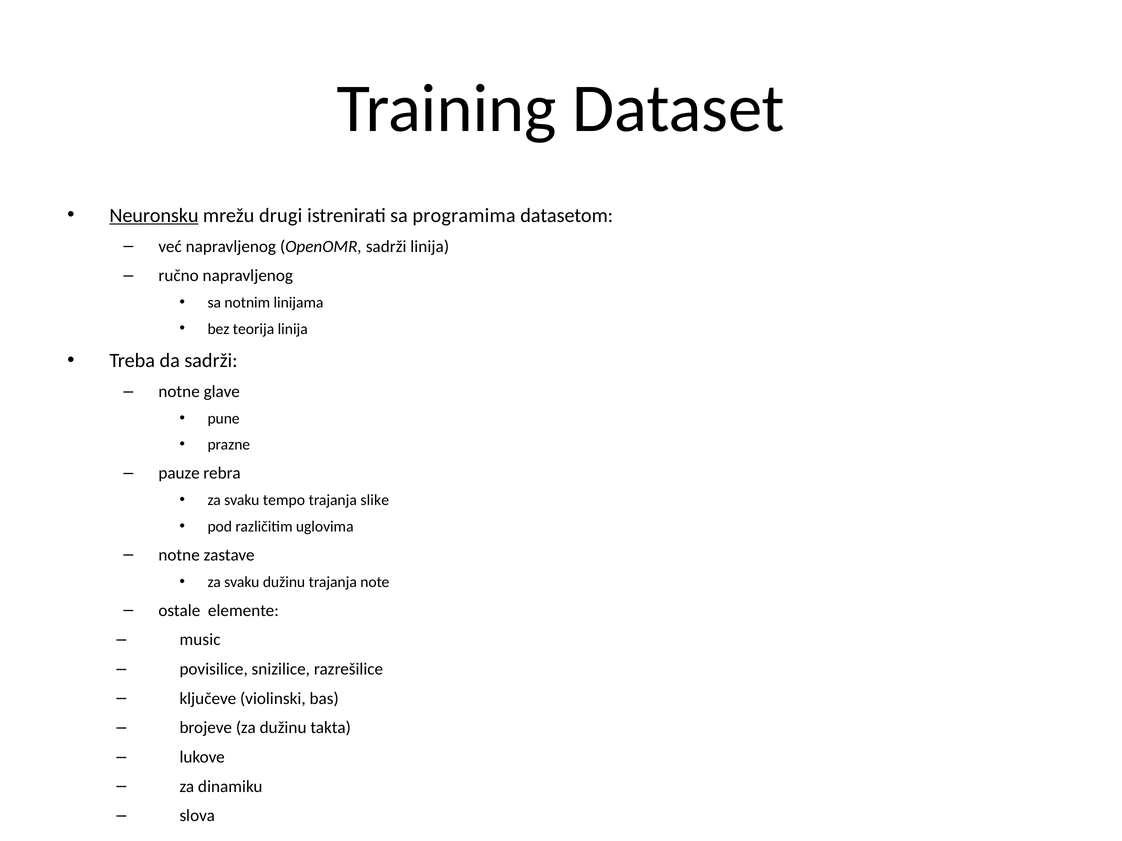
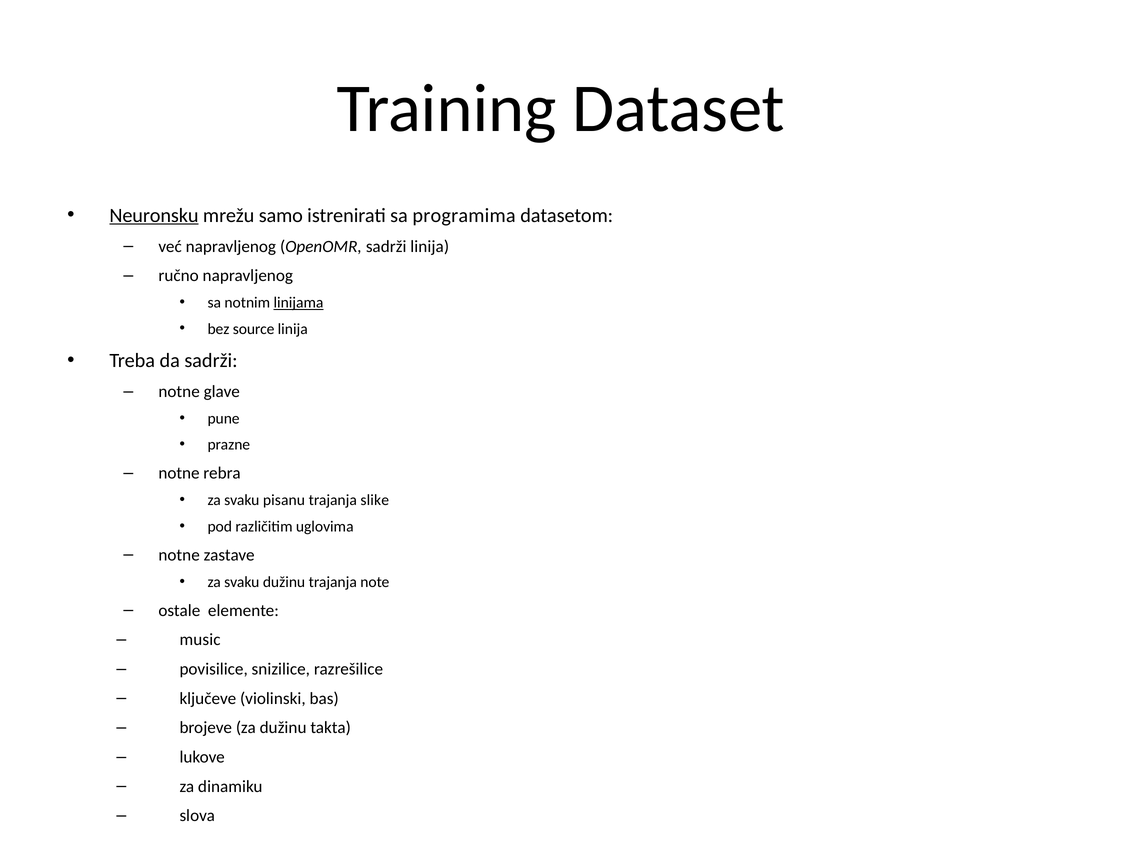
drugi: drugi -> samo
linijama underline: none -> present
teorija: teorija -> source
pauze at (179, 474): pauze -> notne
tempo: tempo -> pisanu
